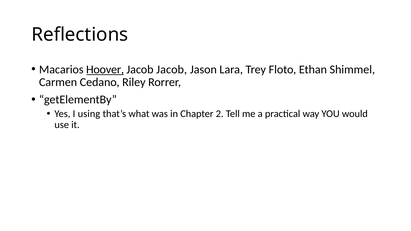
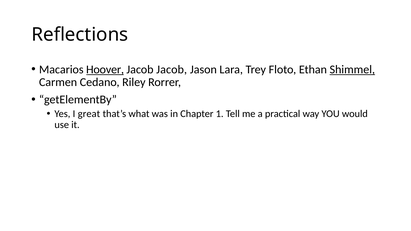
Shimmel underline: none -> present
using: using -> great
2: 2 -> 1
